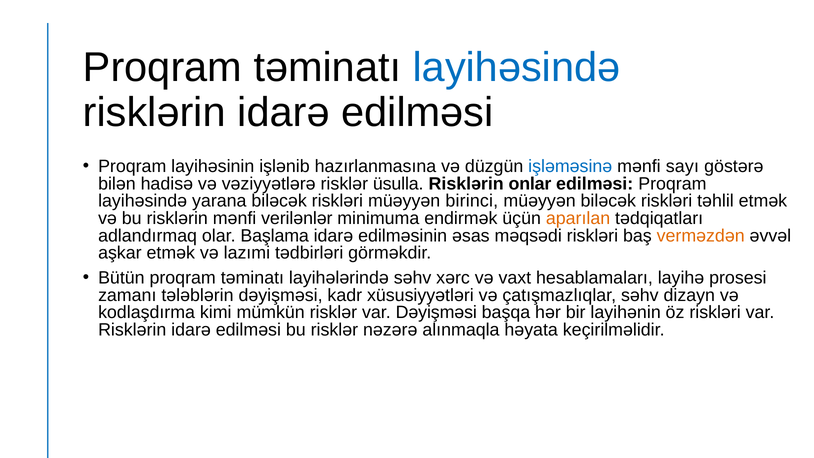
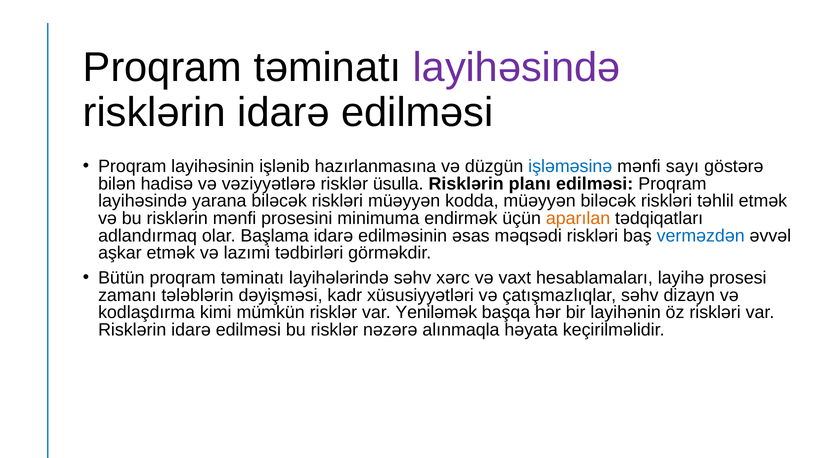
layihəsində at (517, 67) colour: blue -> purple
onlar: onlar -> planı
birinci: birinci -> kodda
verilənlər: verilənlər -> prosesini
verməzdən colour: orange -> blue
var Dəyişməsi: Dəyişməsi -> Yeniləmək
